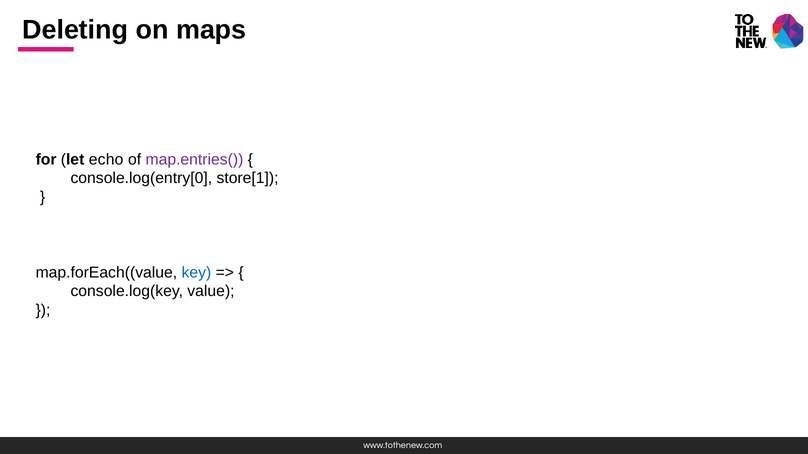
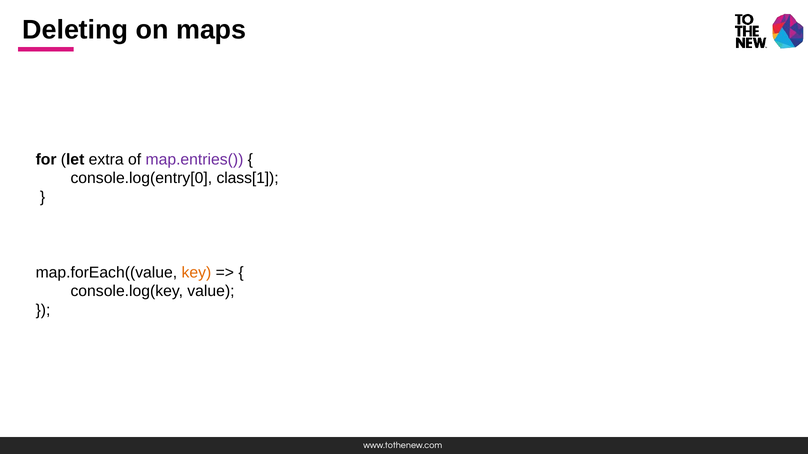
echo: echo -> extra
store[1: store[1 -> class[1
key colour: blue -> orange
